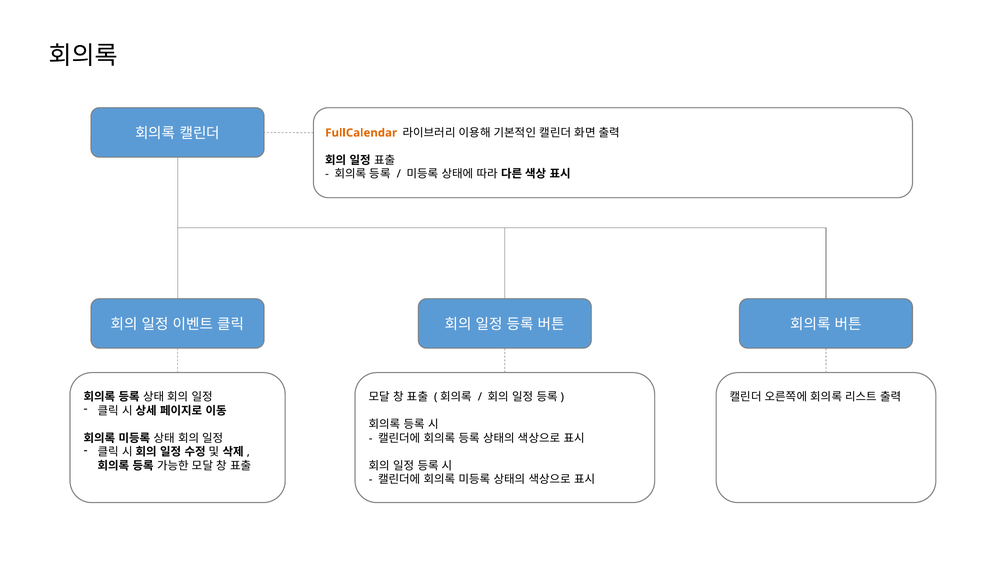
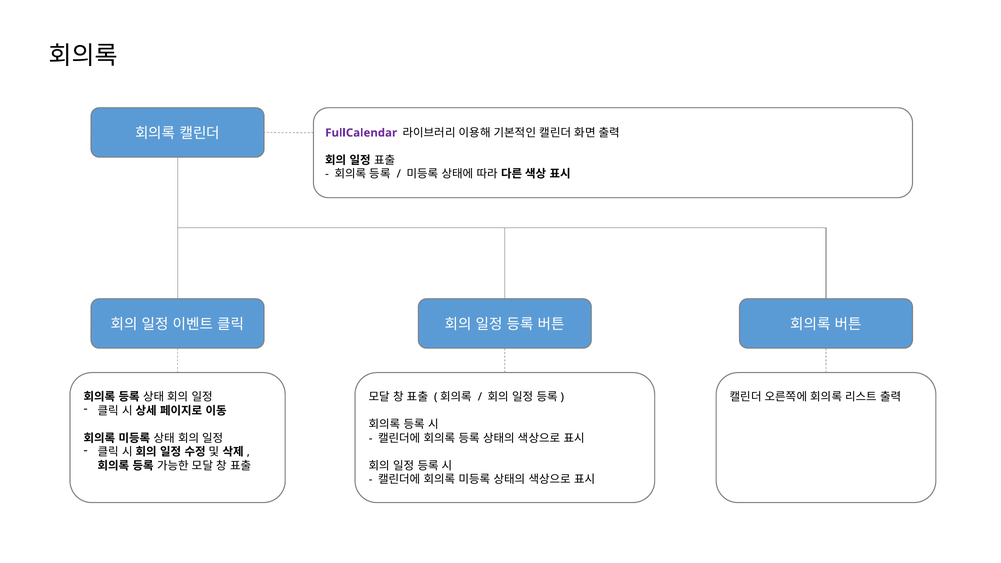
FullCalendar colour: orange -> purple
